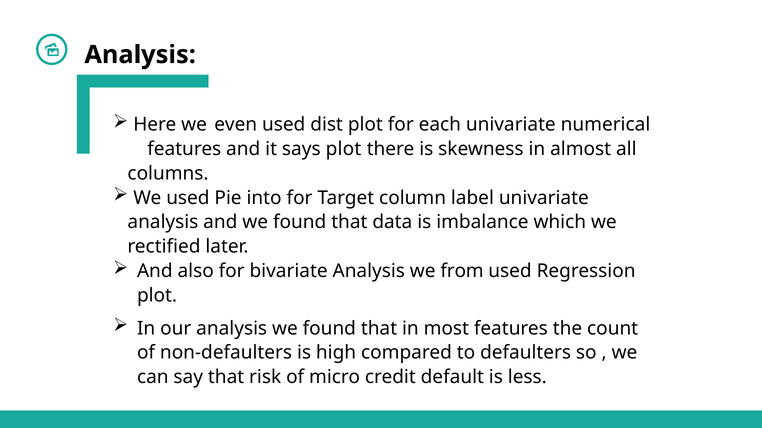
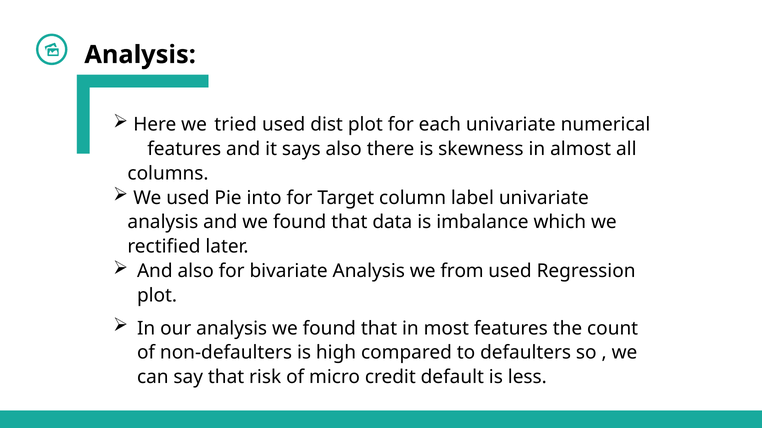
even: even -> tried
says plot: plot -> also
